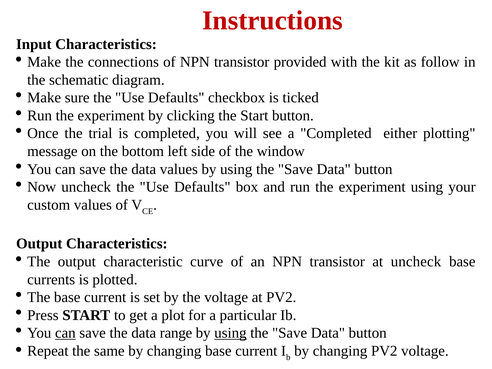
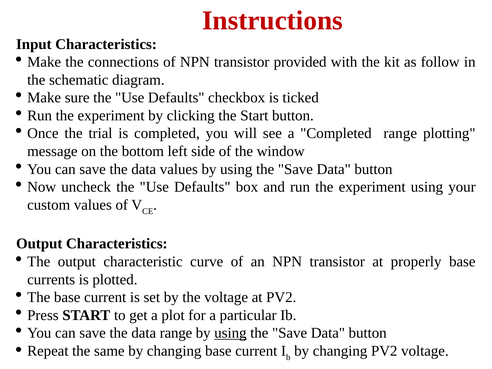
Completed either: either -> range
at uncheck: uncheck -> properly
can at (65, 333) underline: present -> none
